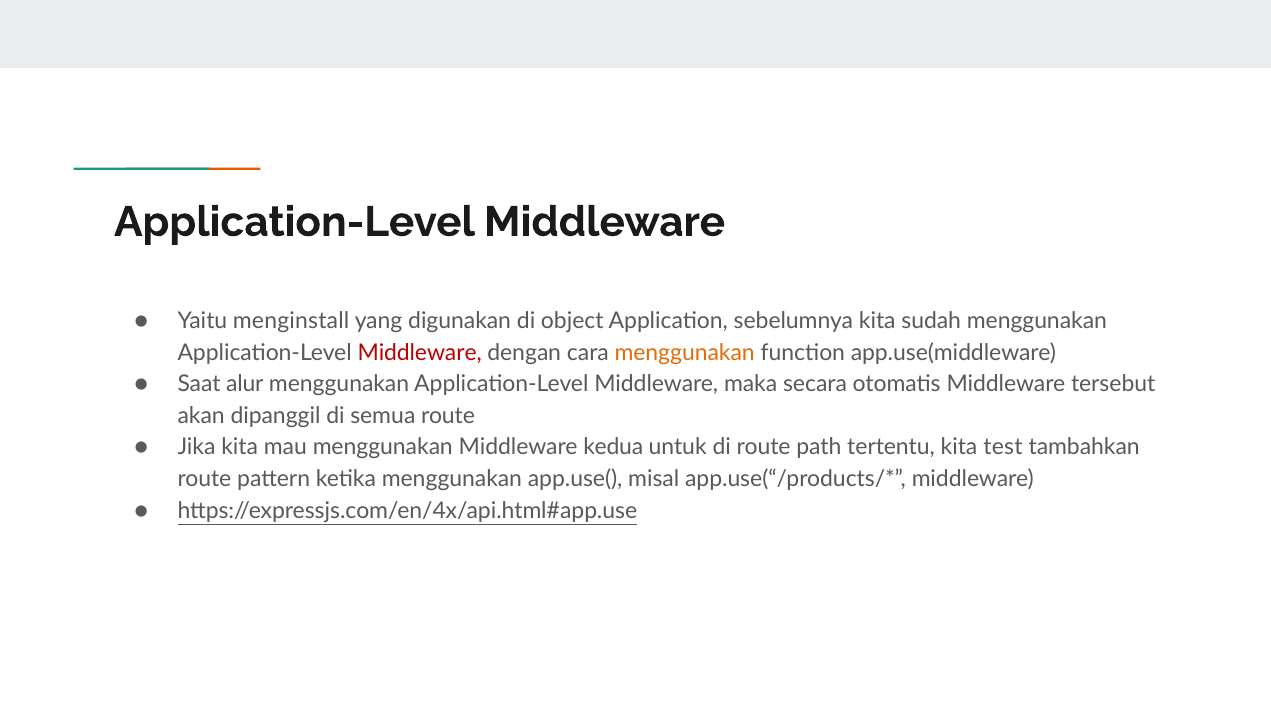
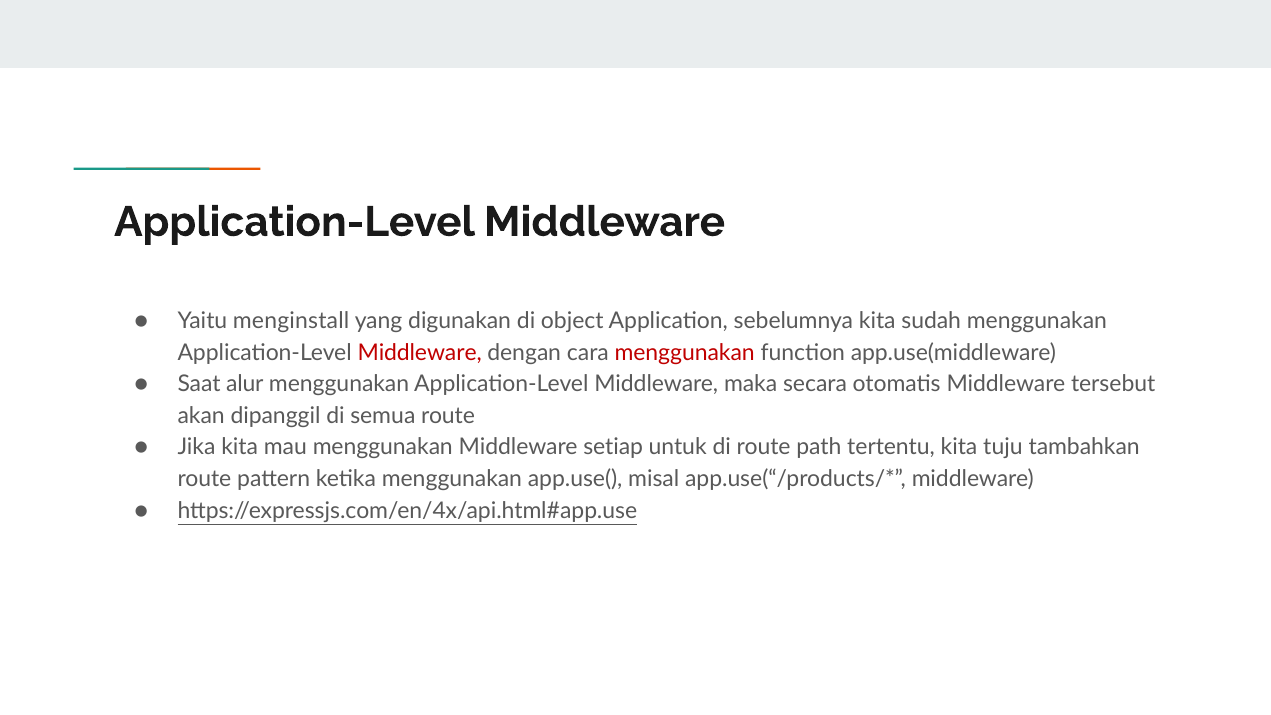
menggunakan at (685, 353) colour: orange -> red
kedua: kedua -> setiap
test: test -> tuju
